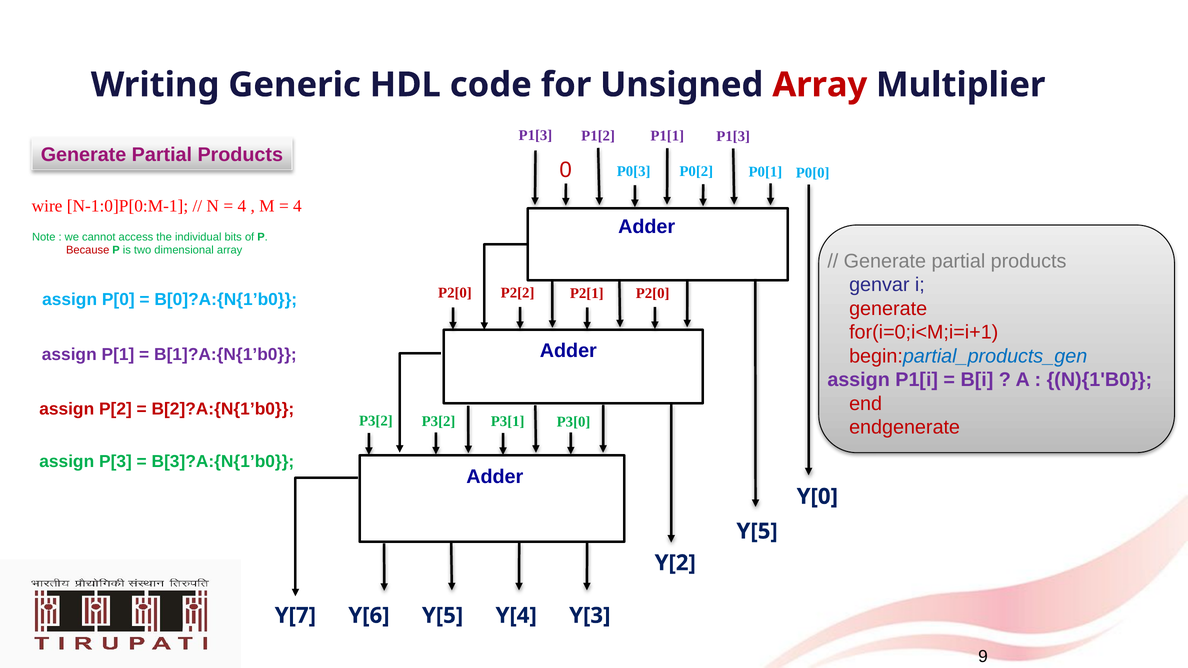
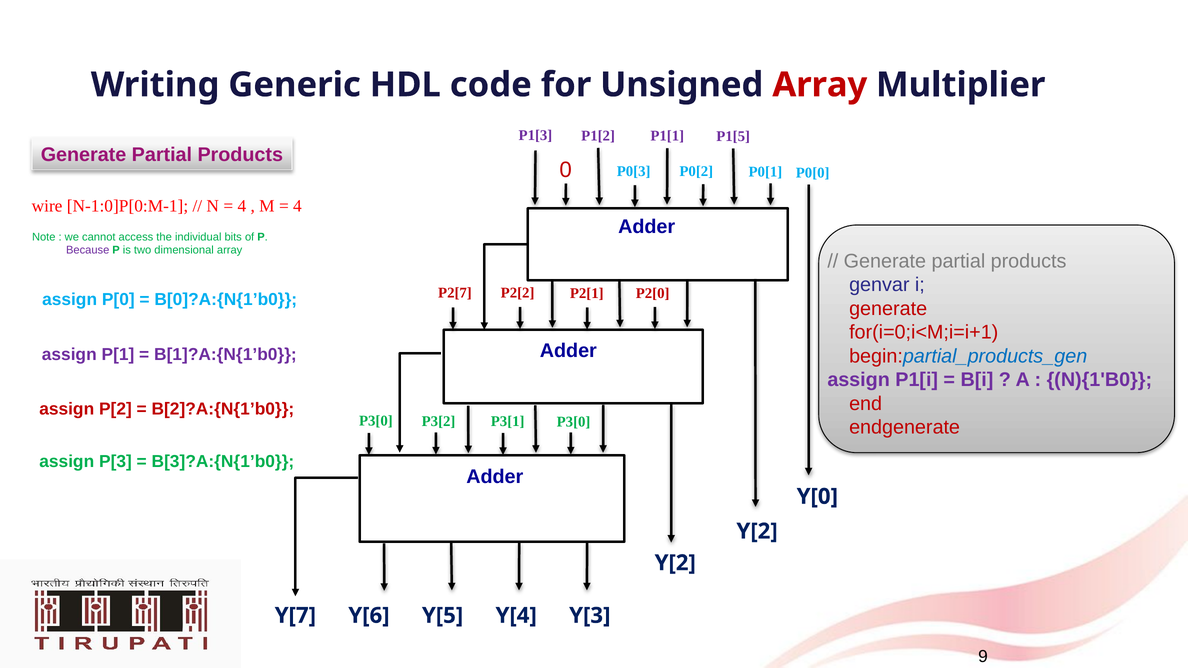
P1[1 P1[3: P1[3 -> P1[5
Because colour: red -> purple
P2[0 at (455, 293): P2[0 -> P2[7
P3[2 at (376, 421): P3[2 -> P3[0
Y[5 at (757, 531): Y[5 -> Y[2
